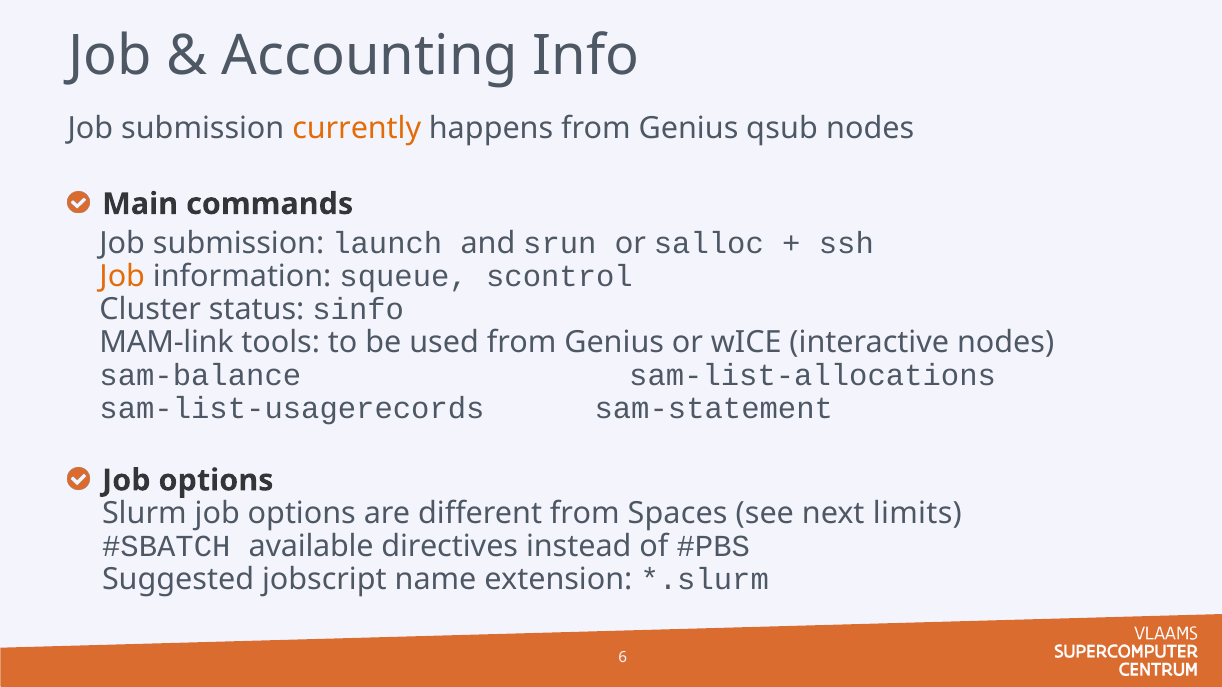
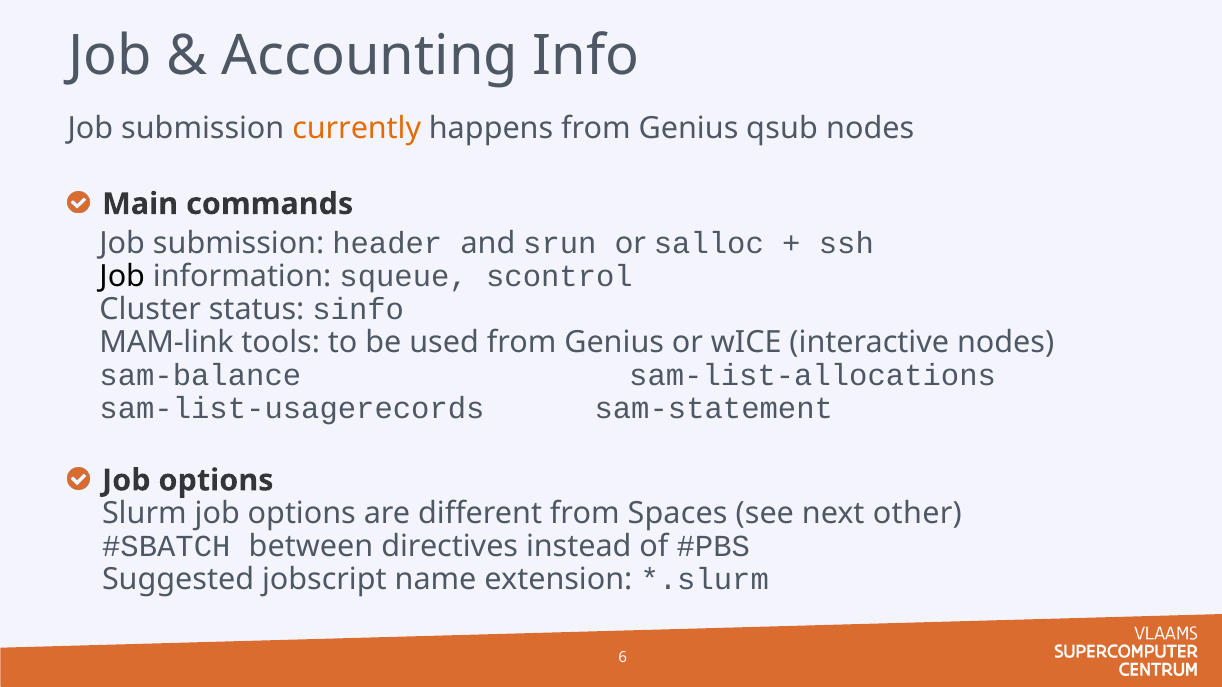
launch: launch -> header
Job at (122, 276) colour: orange -> black
limits: limits -> other
available: available -> between
